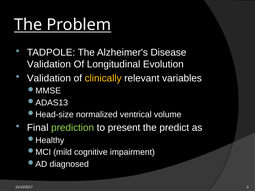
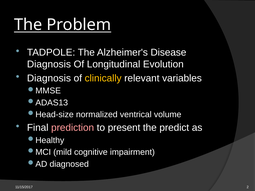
Validation at (49, 64): Validation -> Diagnosis
Validation at (49, 78): Validation -> Diagnosis
prediction colour: light green -> pink
